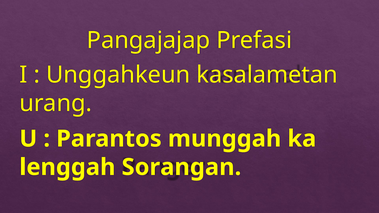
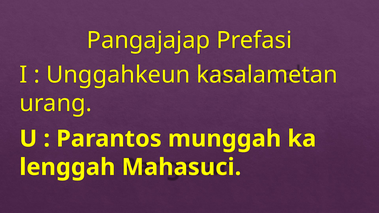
Sorangan: Sorangan -> Mahasuci
